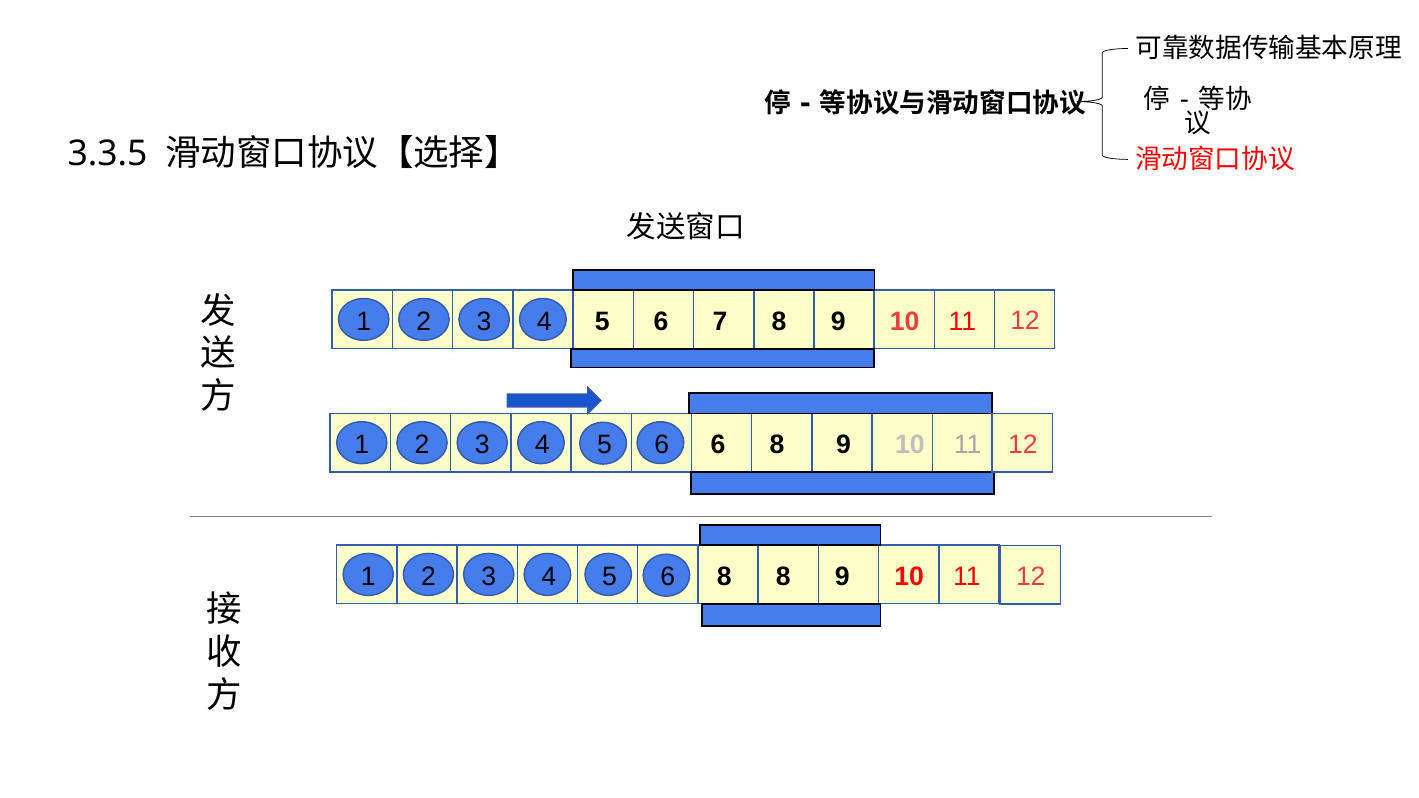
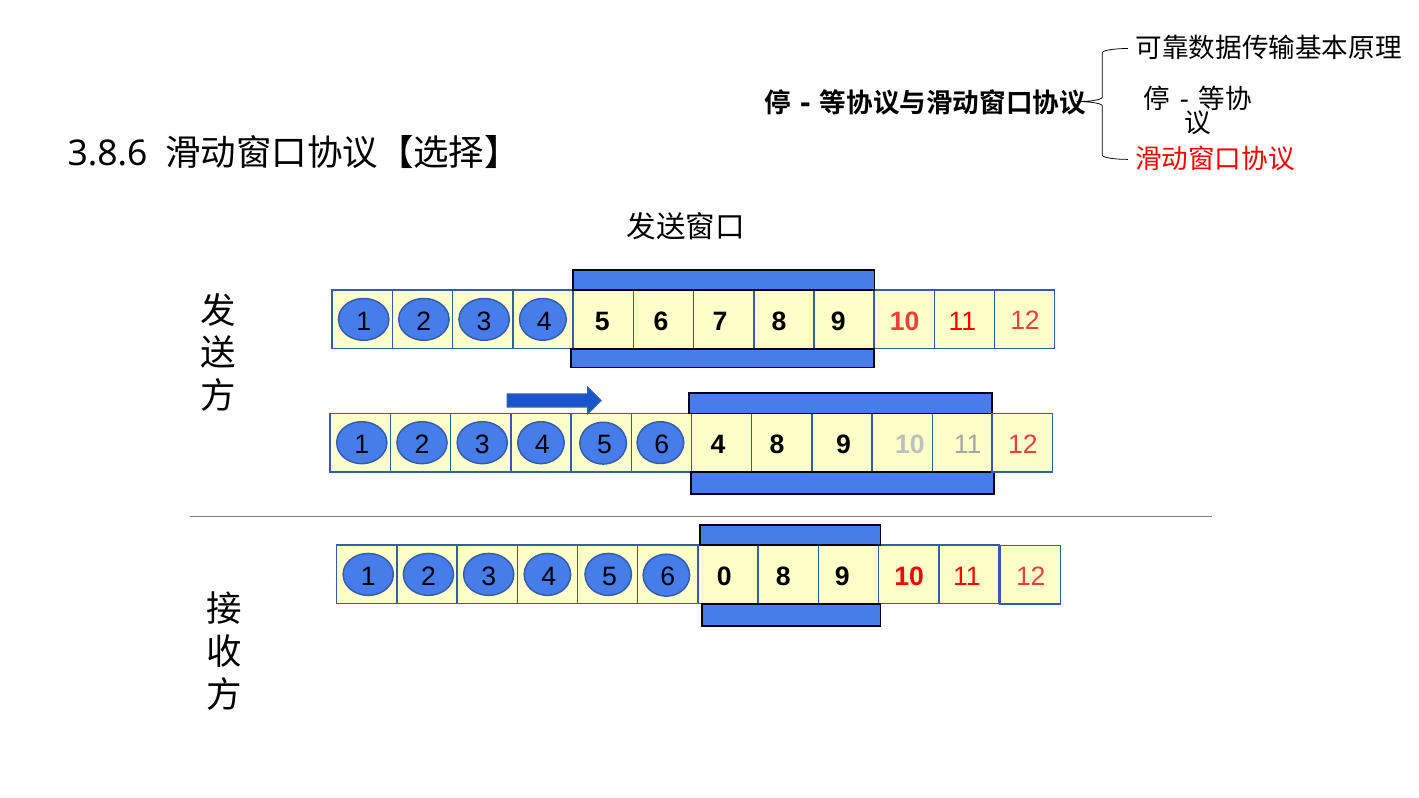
3.3.5: 3.3.5 -> 3.8.6
6 at (718, 445): 6 -> 4
8 at (724, 577): 8 -> 0
